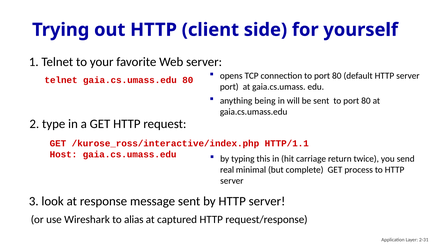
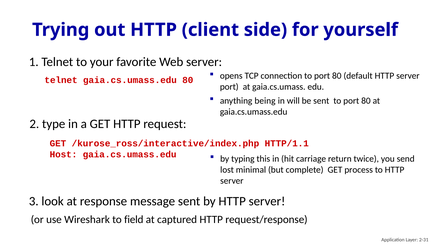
real: real -> lost
alias: alias -> field
